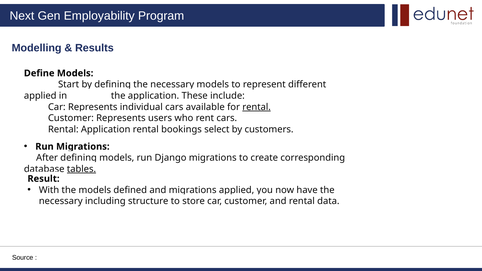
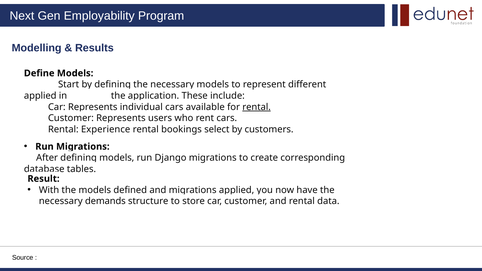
Rental Application: Application -> Experience
tables underline: present -> none
including: including -> demands
